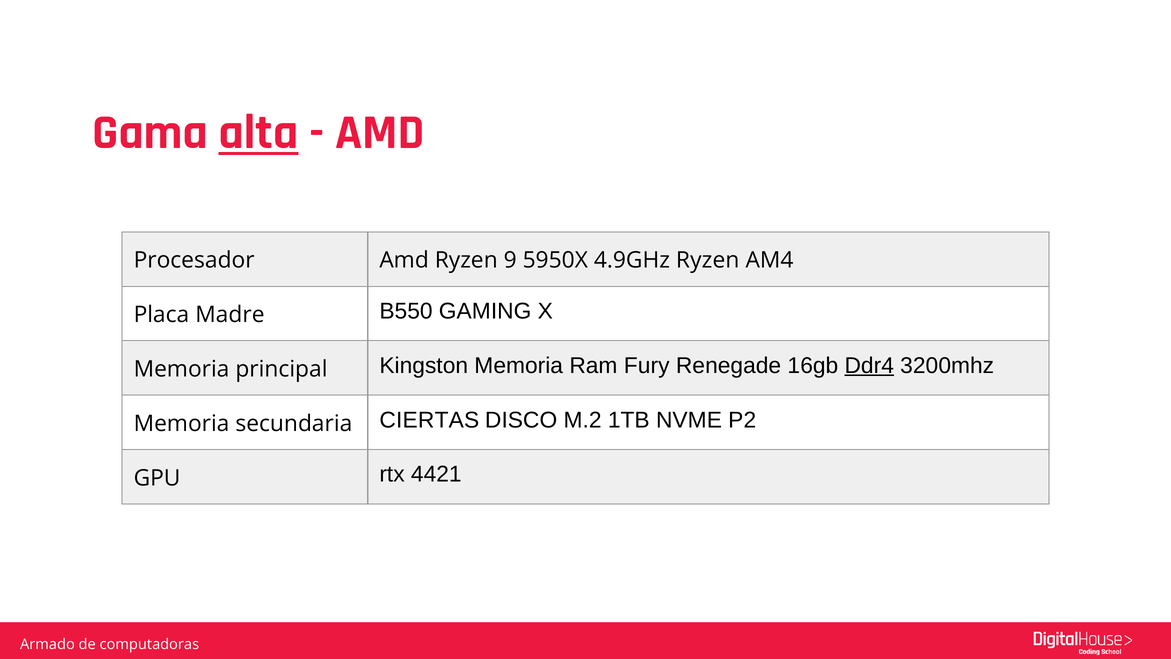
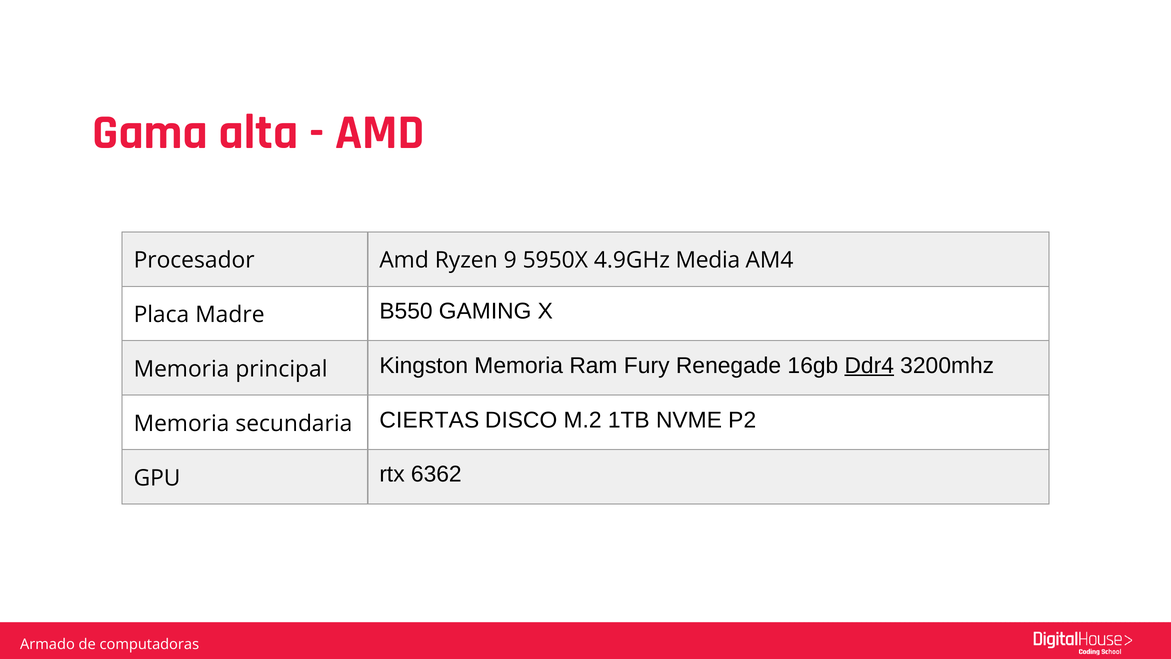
alta underline: present -> none
4.9GHz Ryzen: Ryzen -> Media
4421: 4421 -> 6362
